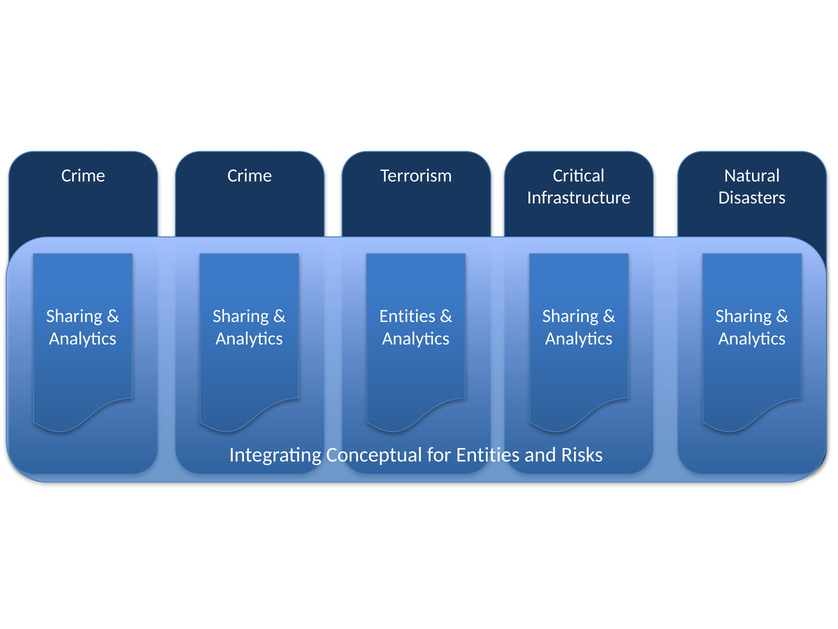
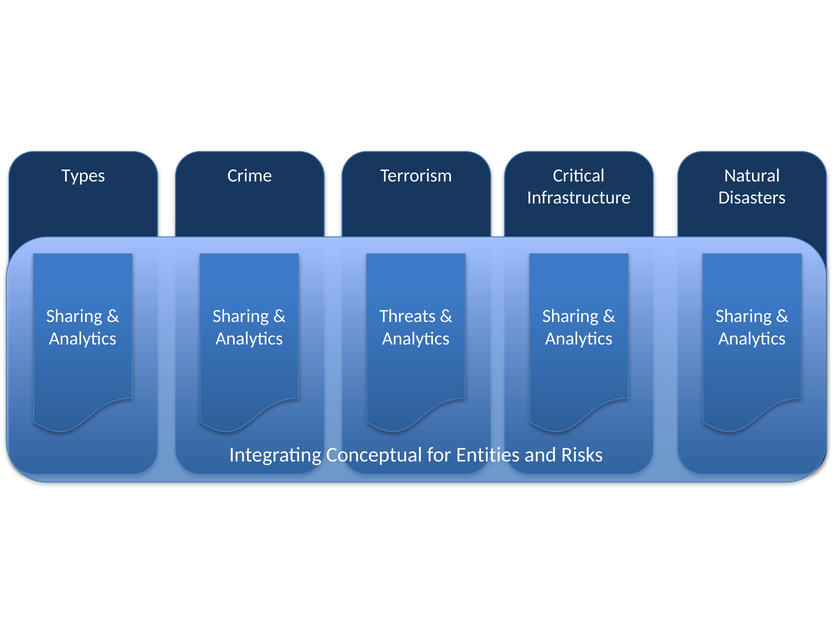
Crime at (83, 175): Crime -> Types
Entities at (407, 316): Entities -> Threats
